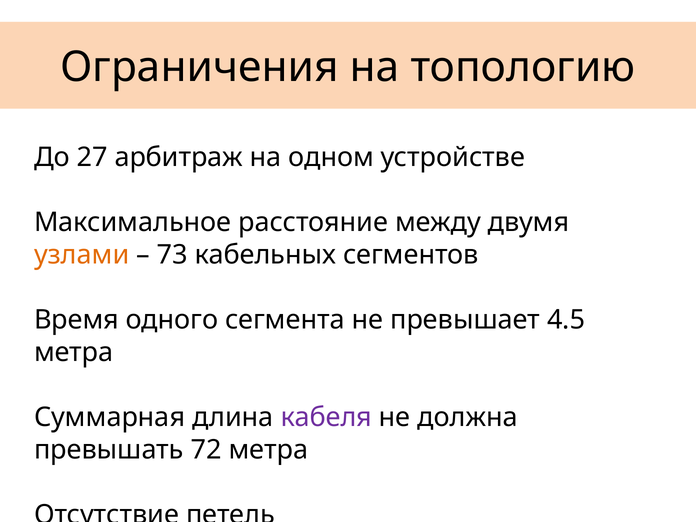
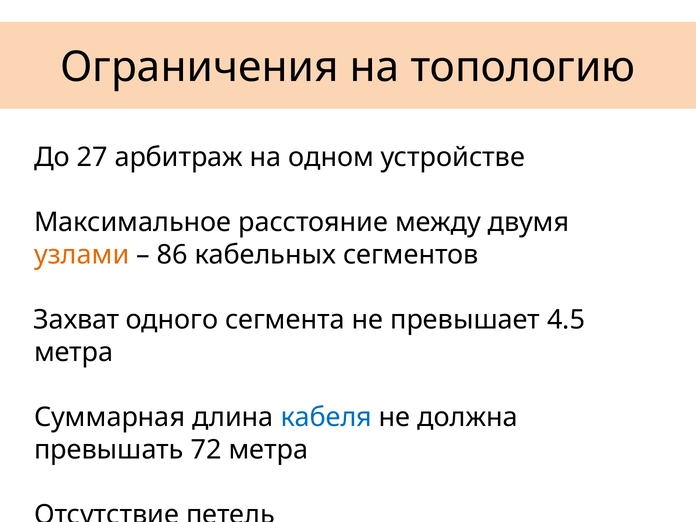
73: 73 -> 86
Время: Время -> Захват
кабеля colour: purple -> blue
